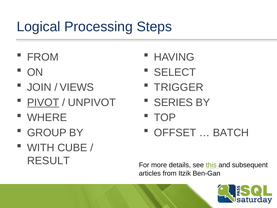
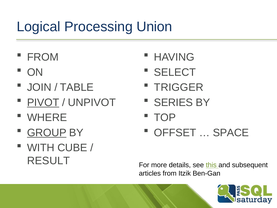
Steps: Steps -> Union
VIEWS: VIEWS -> TABLE
GROUP underline: none -> present
BATCH: BATCH -> SPACE
